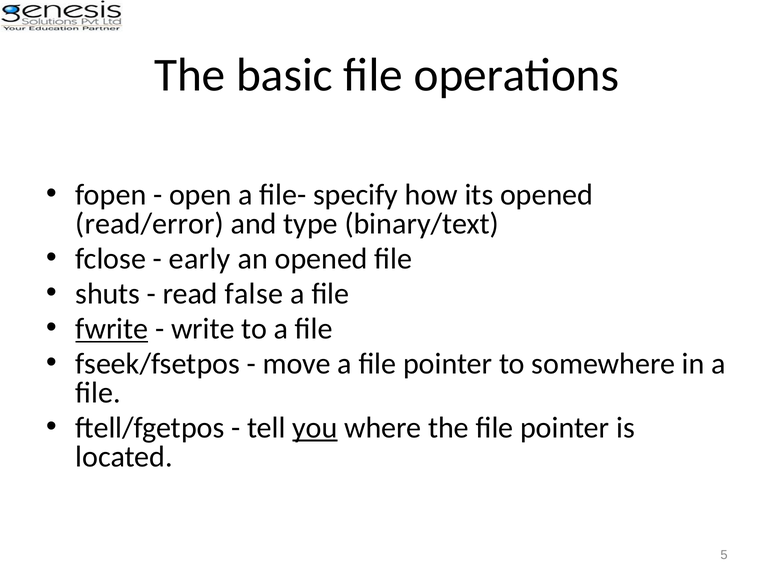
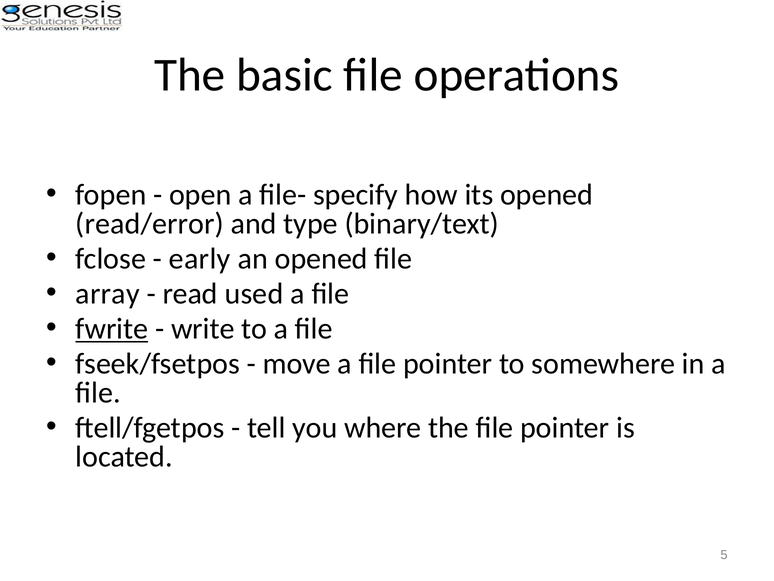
shuts: shuts -> array
false: false -> used
you underline: present -> none
